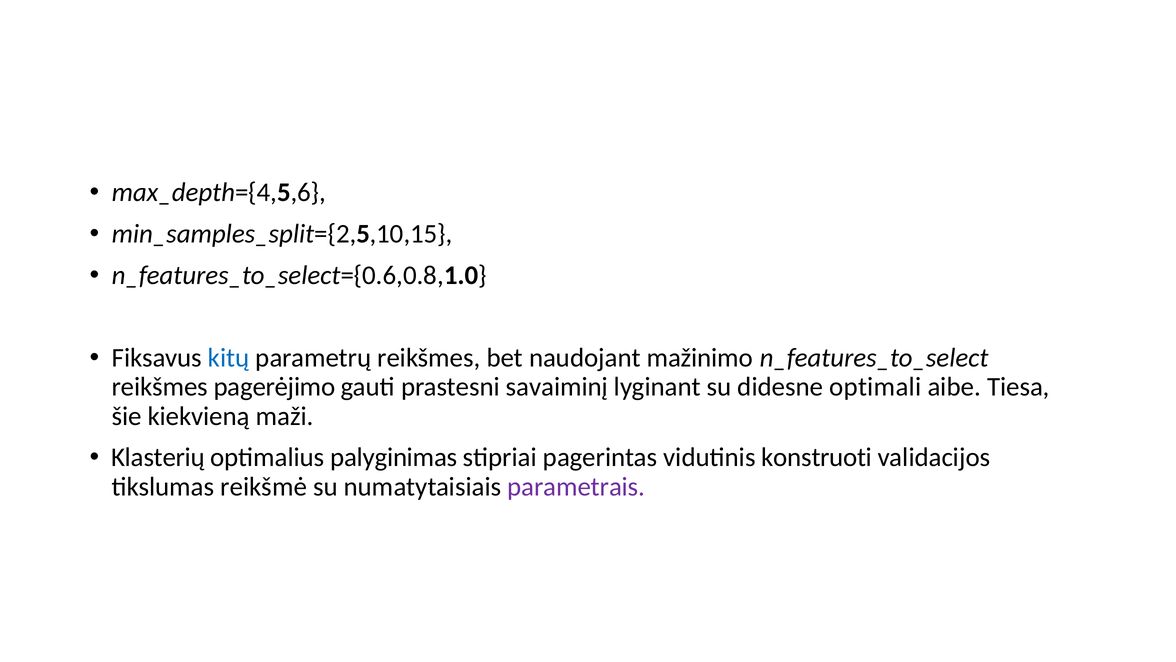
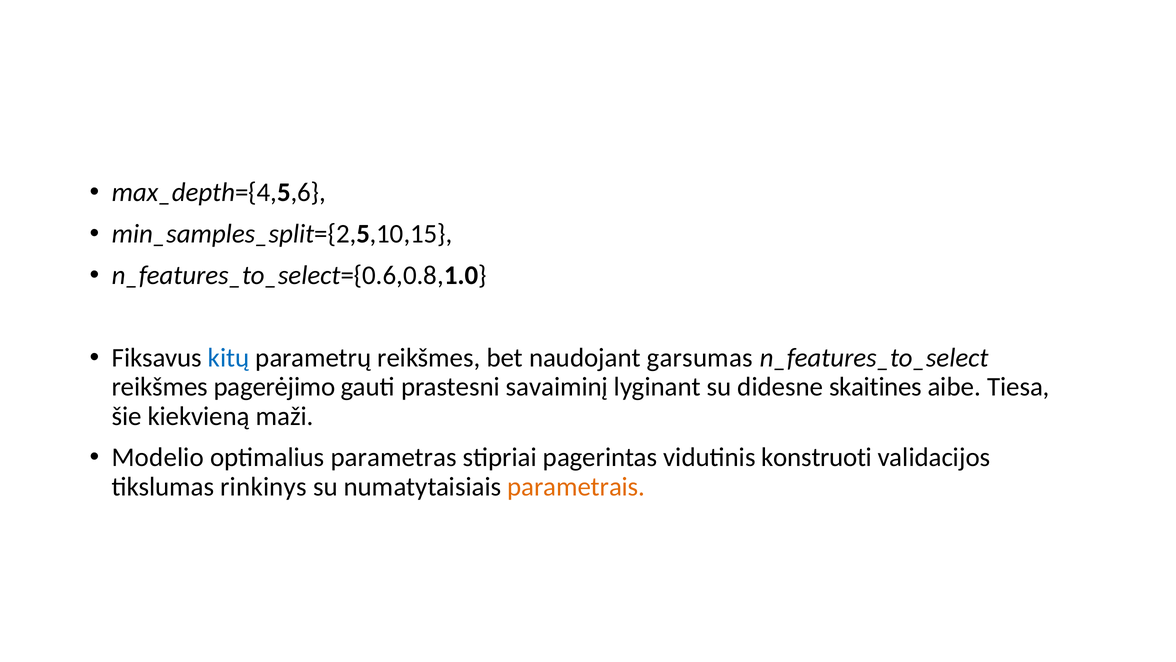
mažinimo: mažinimo -> garsumas
optimali: optimali -> skaitines
Klasterių: Klasterių -> Modelio
palyginimas: palyginimas -> parametras
reikšmė: reikšmė -> rinkinys
parametrais colour: purple -> orange
